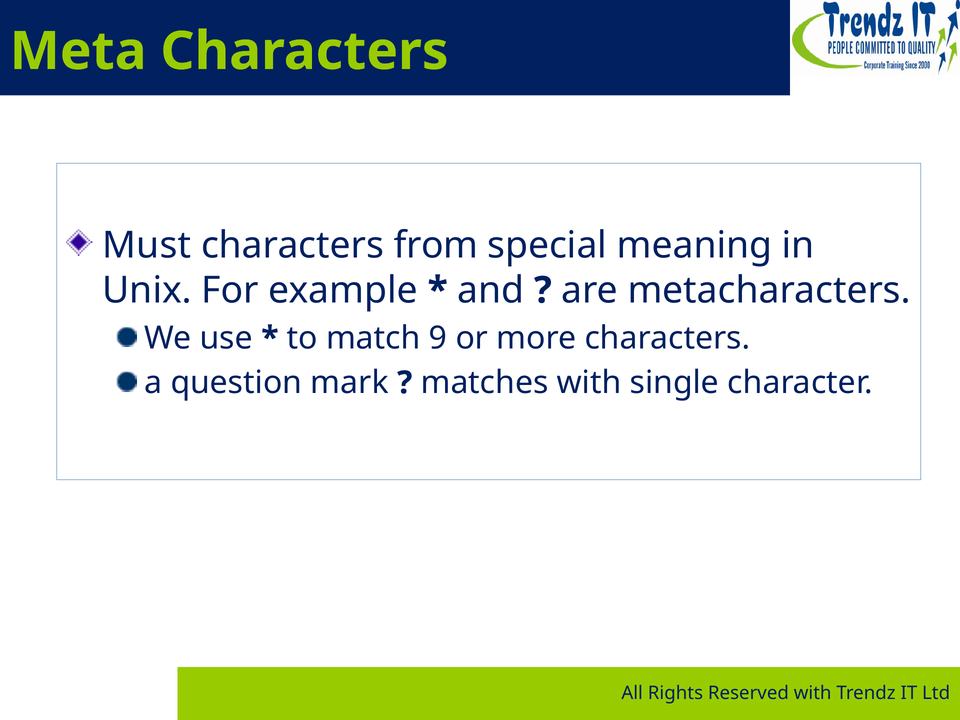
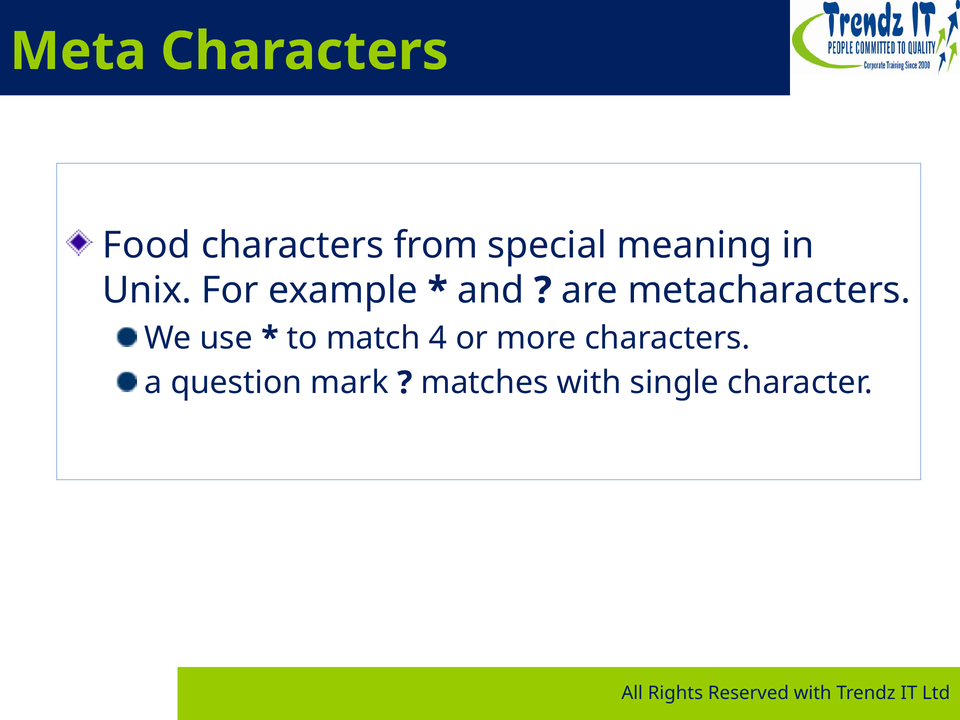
Must: Must -> Food
9: 9 -> 4
